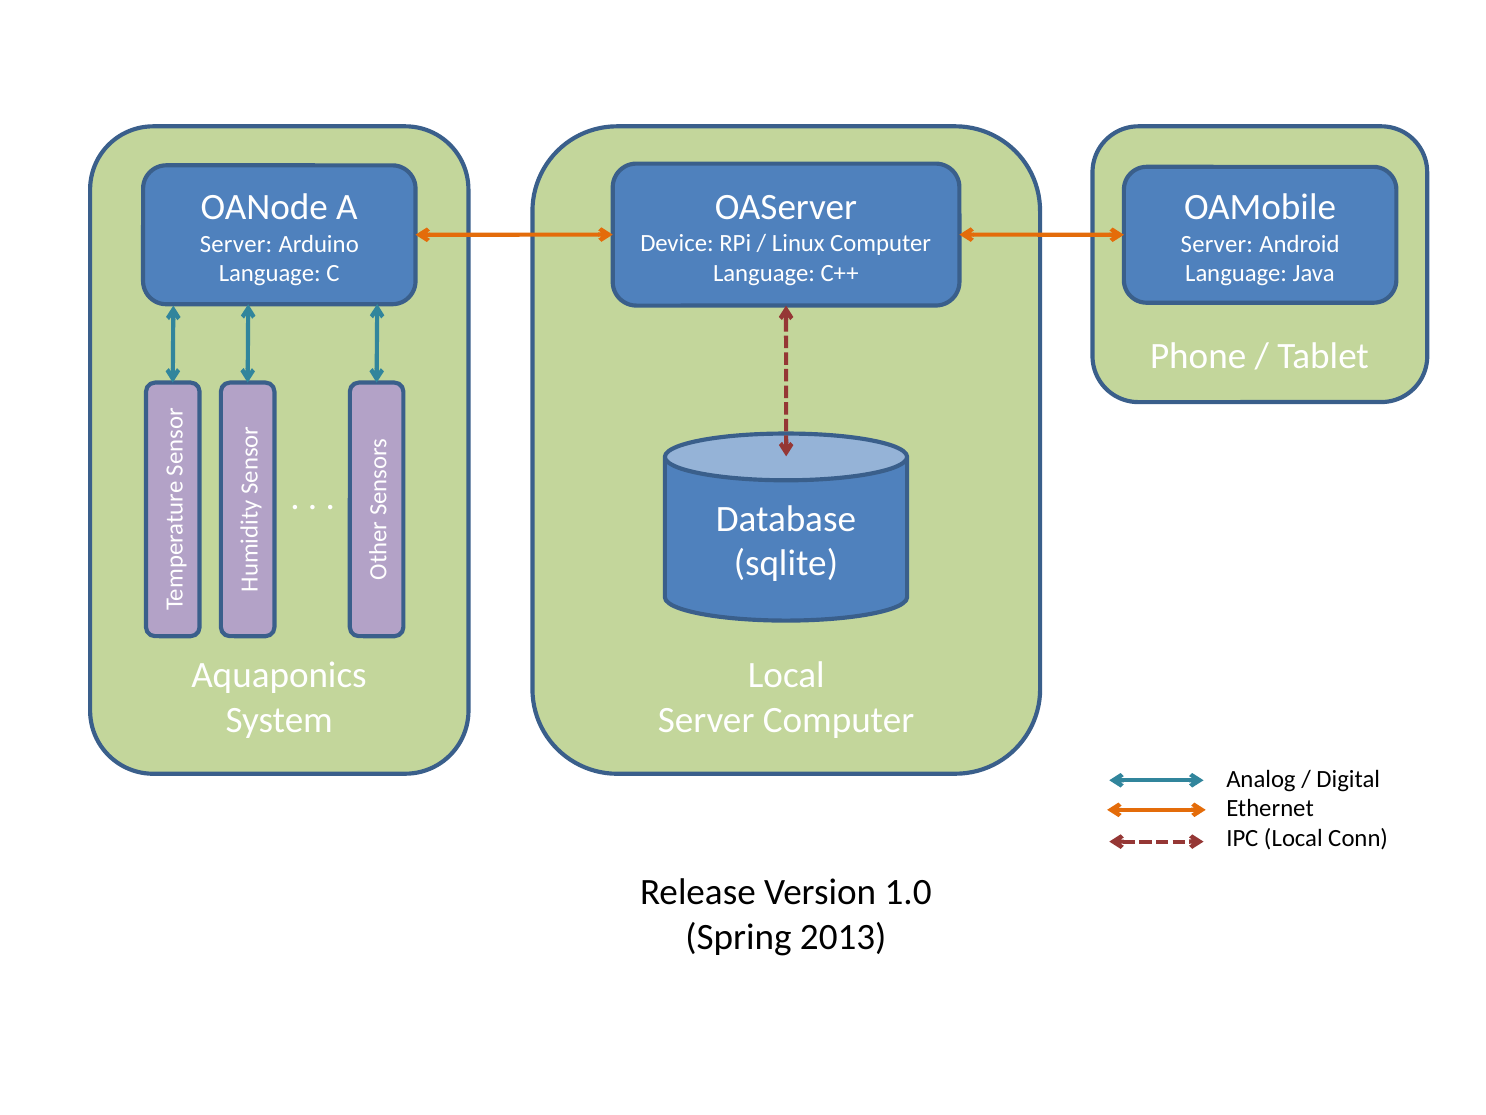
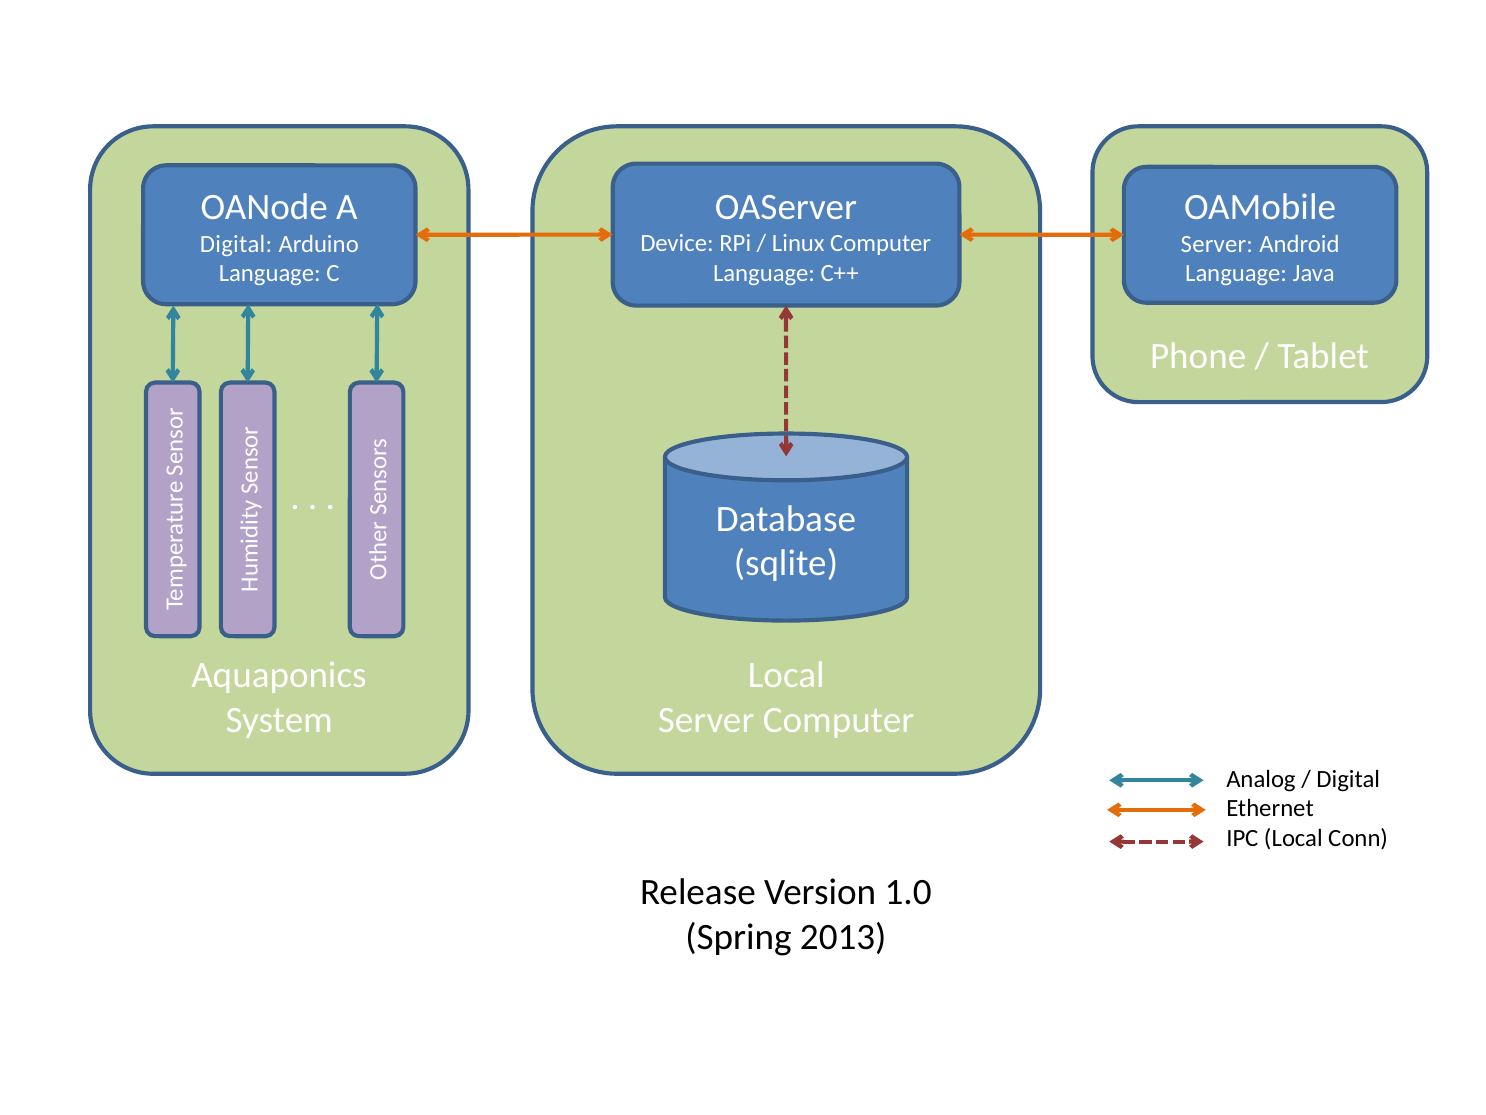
Server at (236, 244): Server -> Digital
